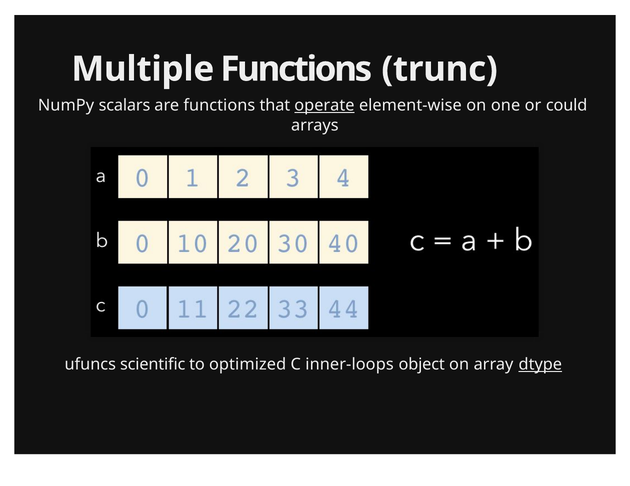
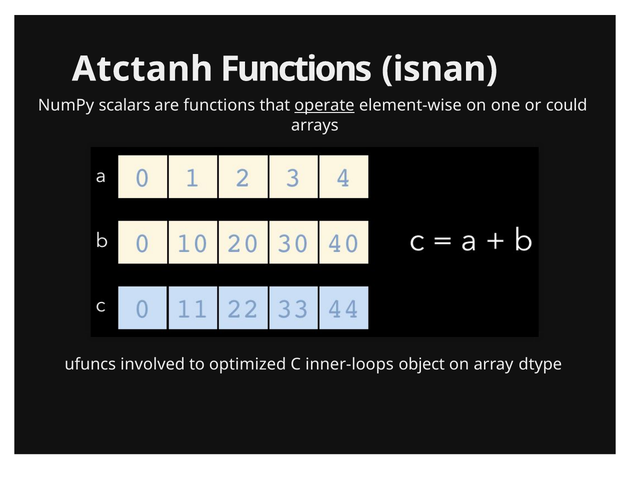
Multiple: Multiple -> Atctanh
trunc: trunc -> isnan
scientific: scientific -> involved
dtype underline: present -> none
